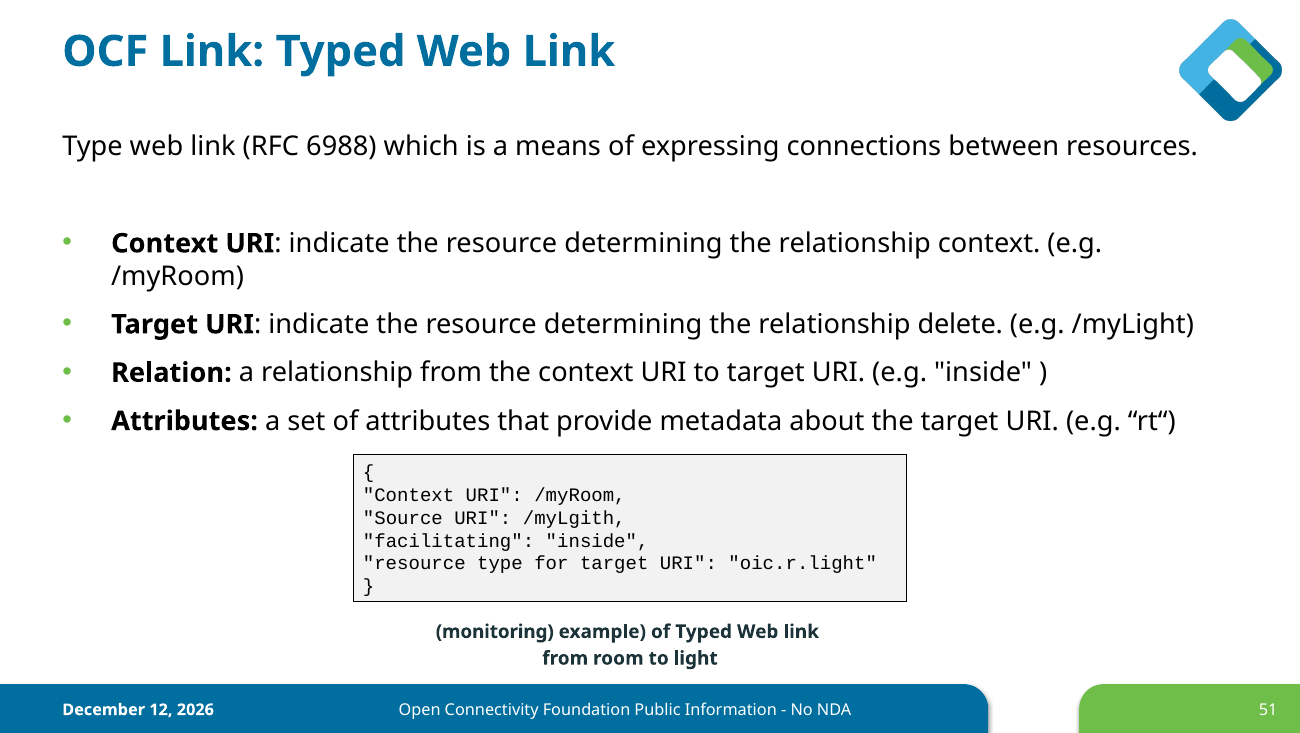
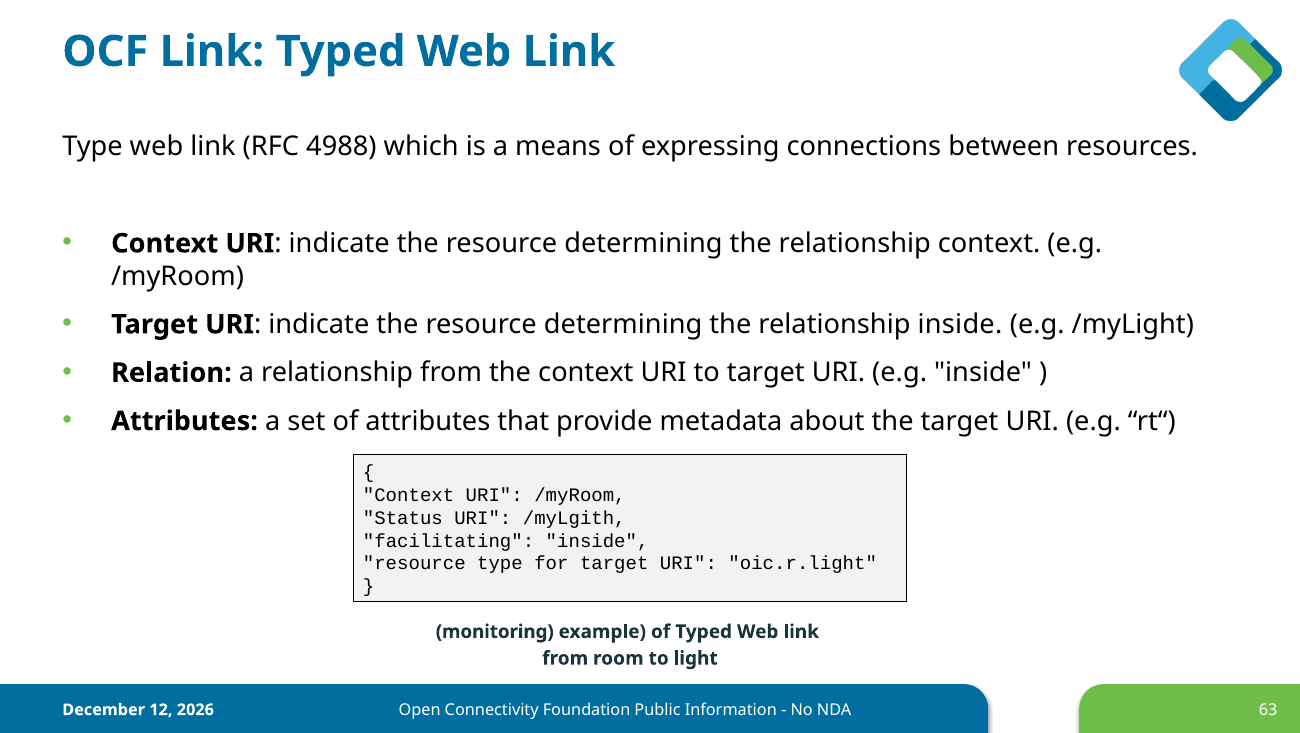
6988: 6988 -> 4988
relationship delete: delete -> inside
Source: Source -> Status
51: 51 -> 63
